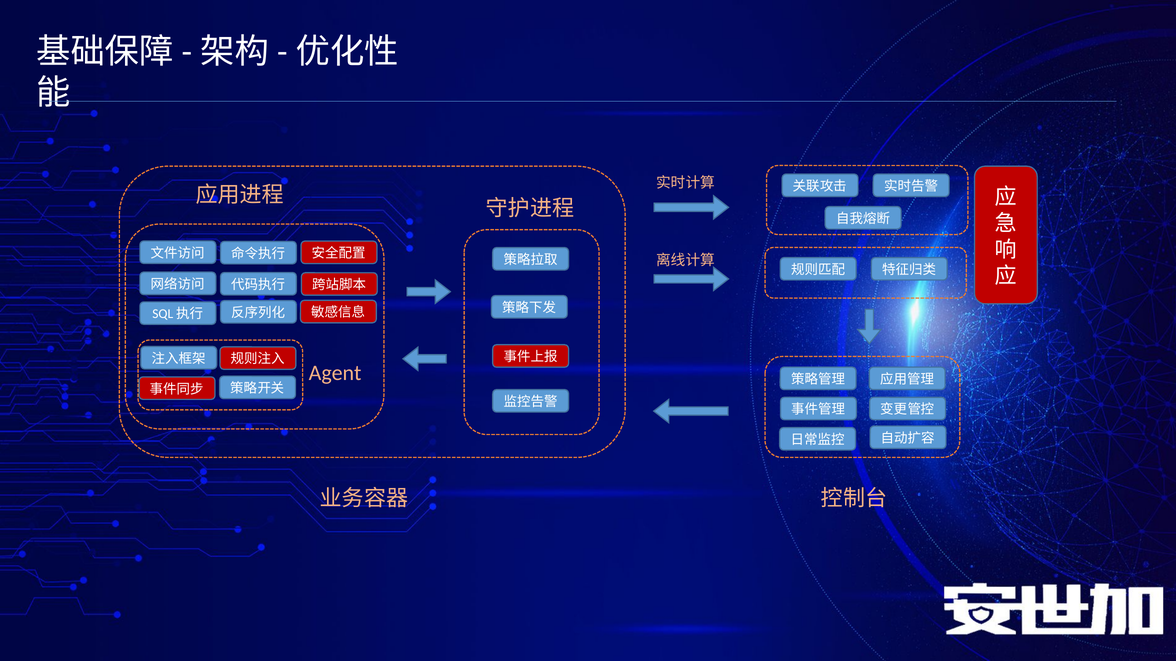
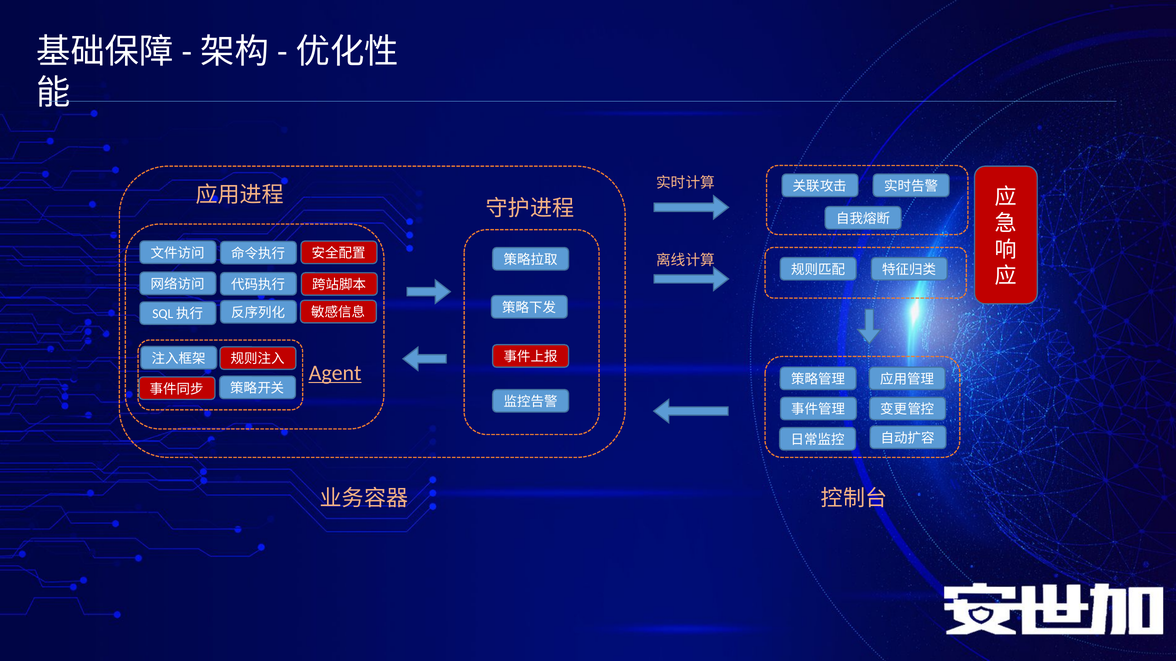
Agent underline: none -> present
